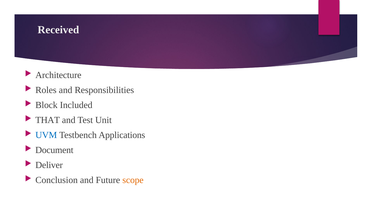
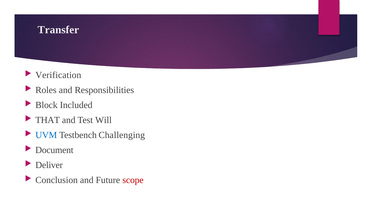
Received: Received -> Transfer
Architecture: Architecture -> Verification
Unit: Unit -> Will
Applications: Applications -> Challenging
scope colour: orange -> red
